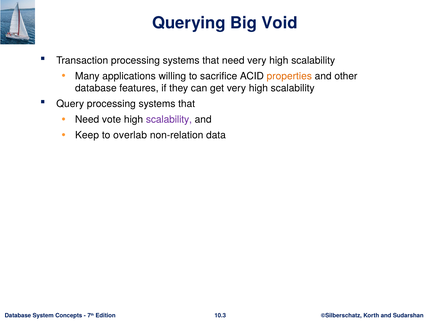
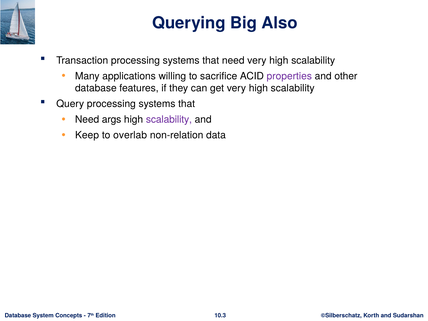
Void: Void -> Also
properties colour: orange -> purple
vote: vote -> args
